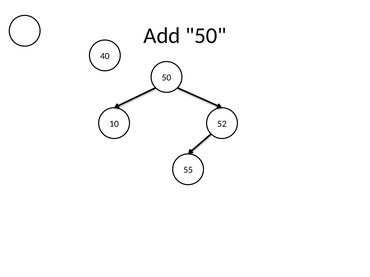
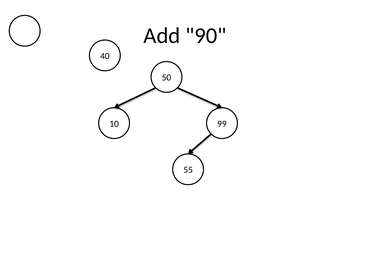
Add 50: 50 -> 90
52: 52 -> 99
